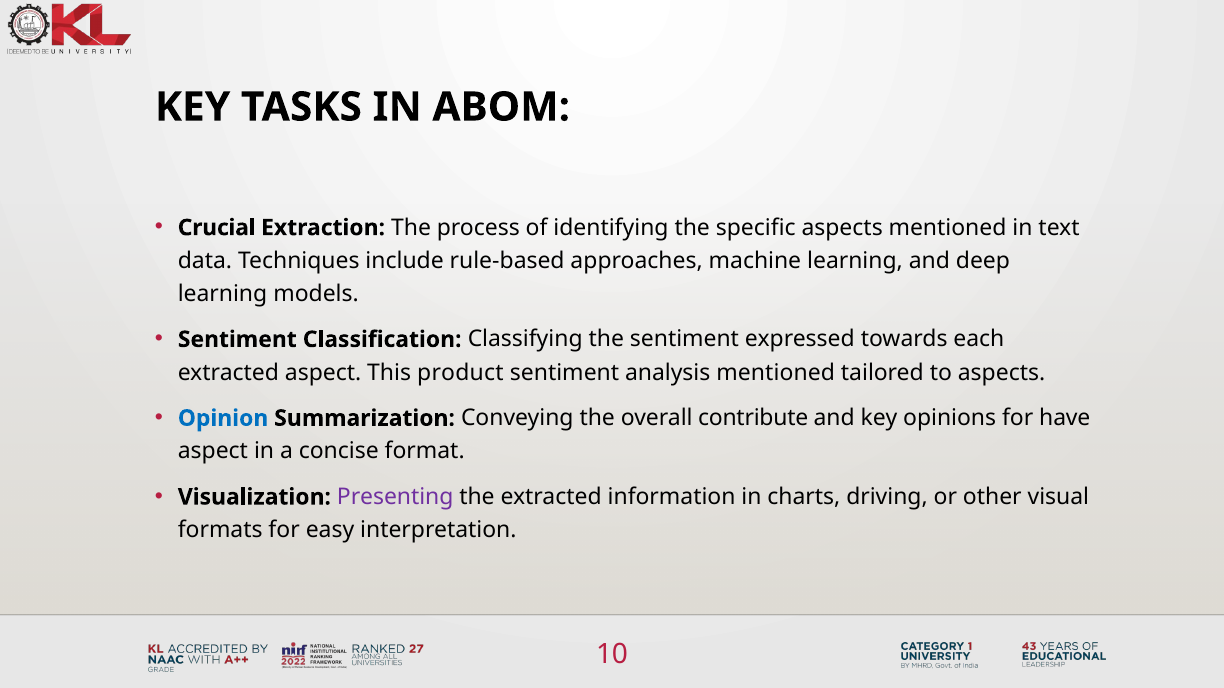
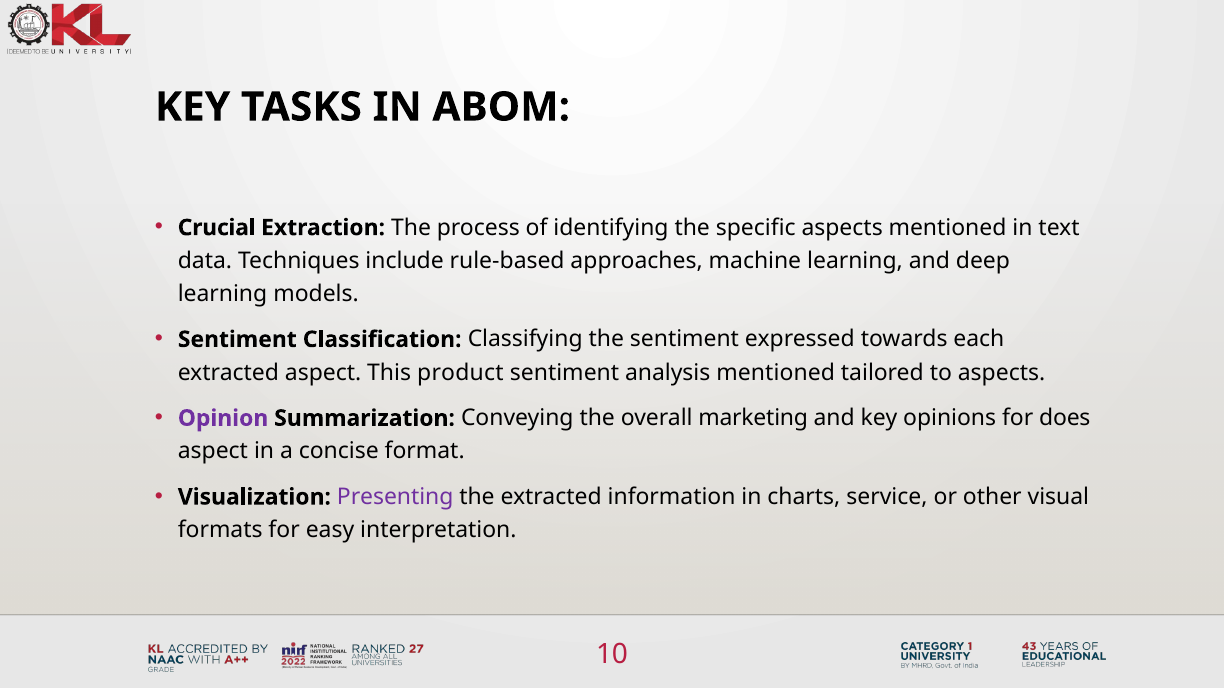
Opinion colour: blue -> purple
contribute: contribute -> marketing
have: have -> does
driving: driving -> service
